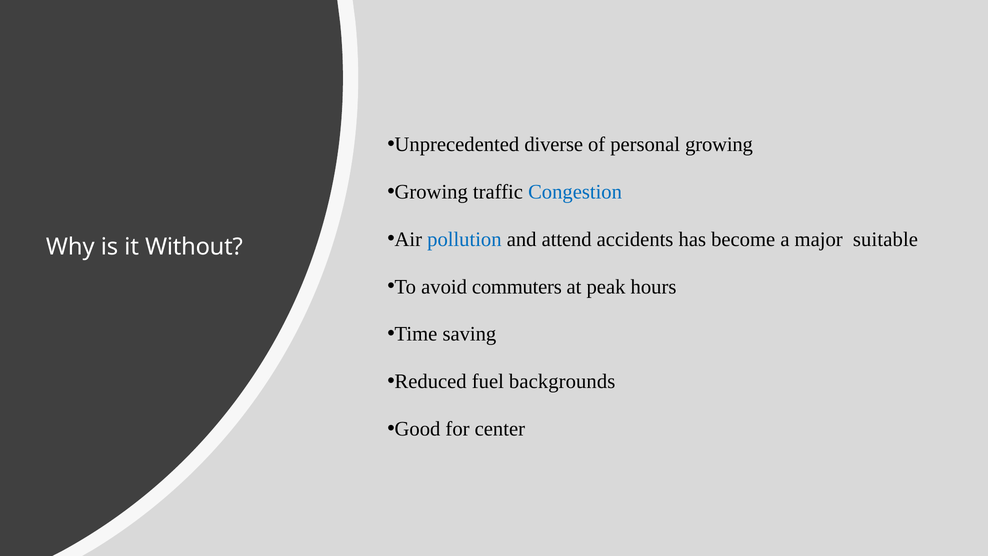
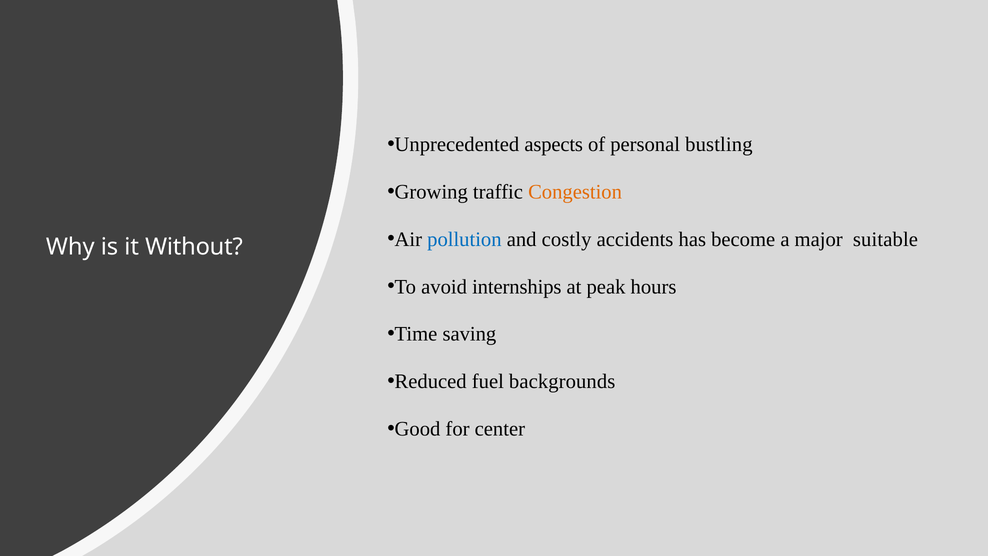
diverse: diverse -> aspects
personal growing: growing -> bustling
Congestion colour: blue -> orange
attend: attend -> costly
commuters: commuters -> internships
